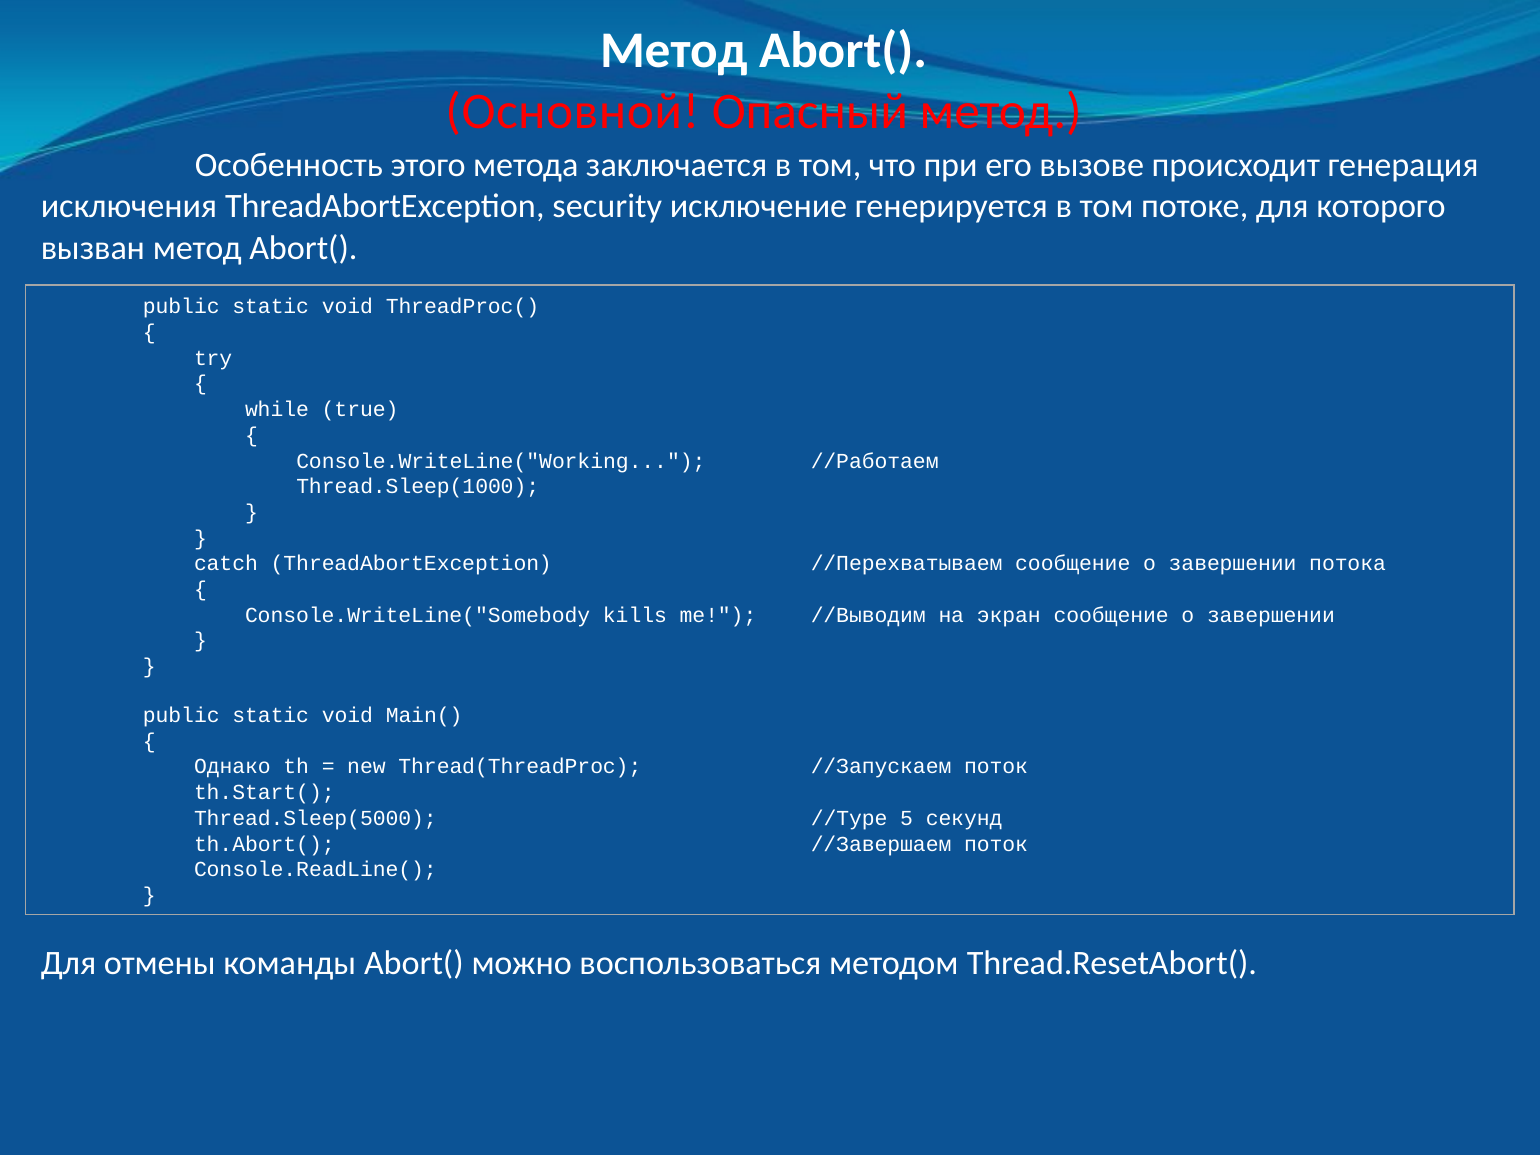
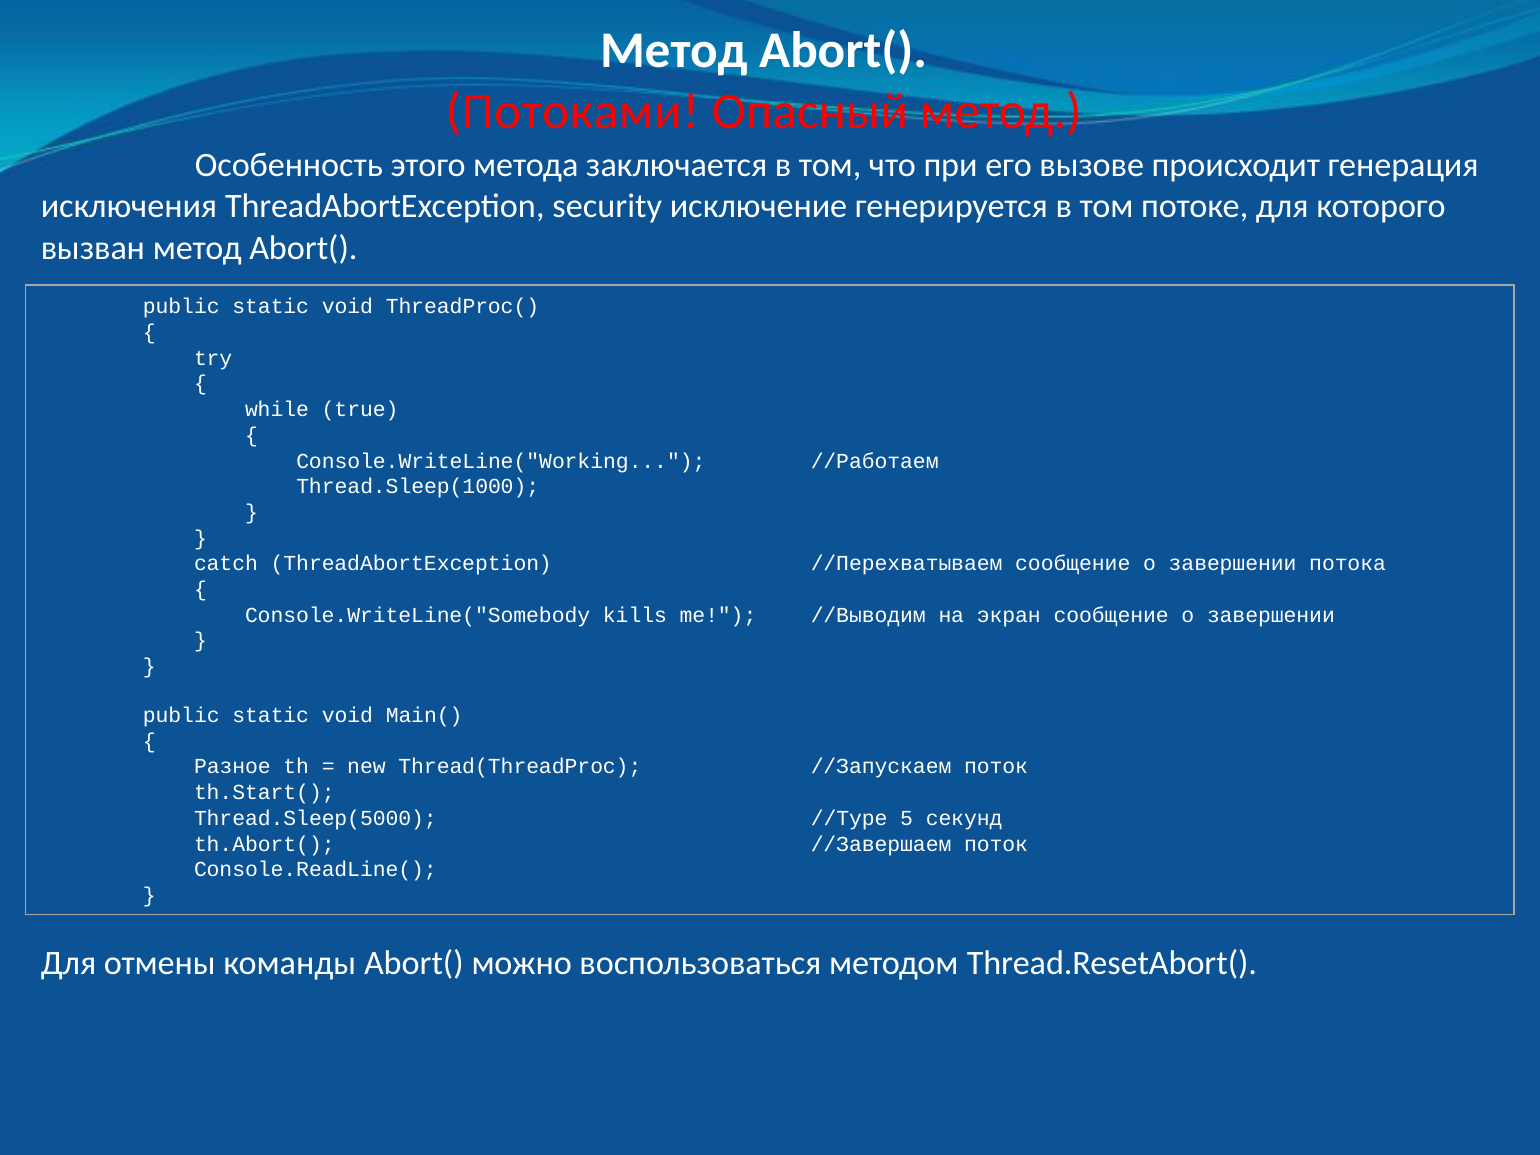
Основной: Основной -> Потоками
Однако: Однако -> Разное
